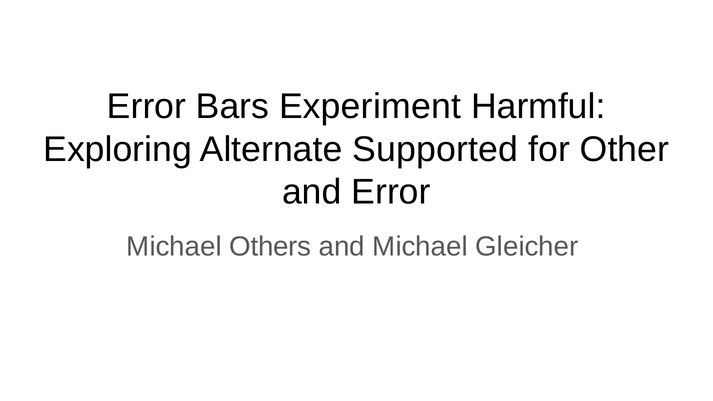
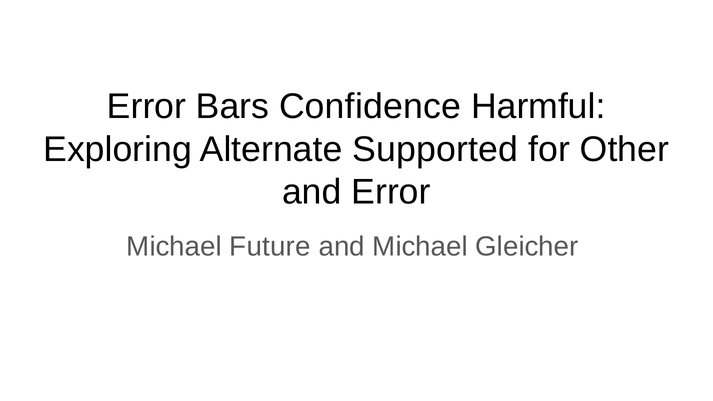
Experiment: Experiment -> Confidence
Others: Others -> Future
